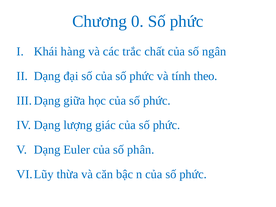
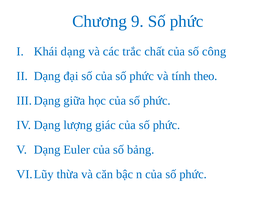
0: 0 -> 9
Khái hàng: hàng -> dạng
ngân: ngân -> công
phân: phân -> bảng
